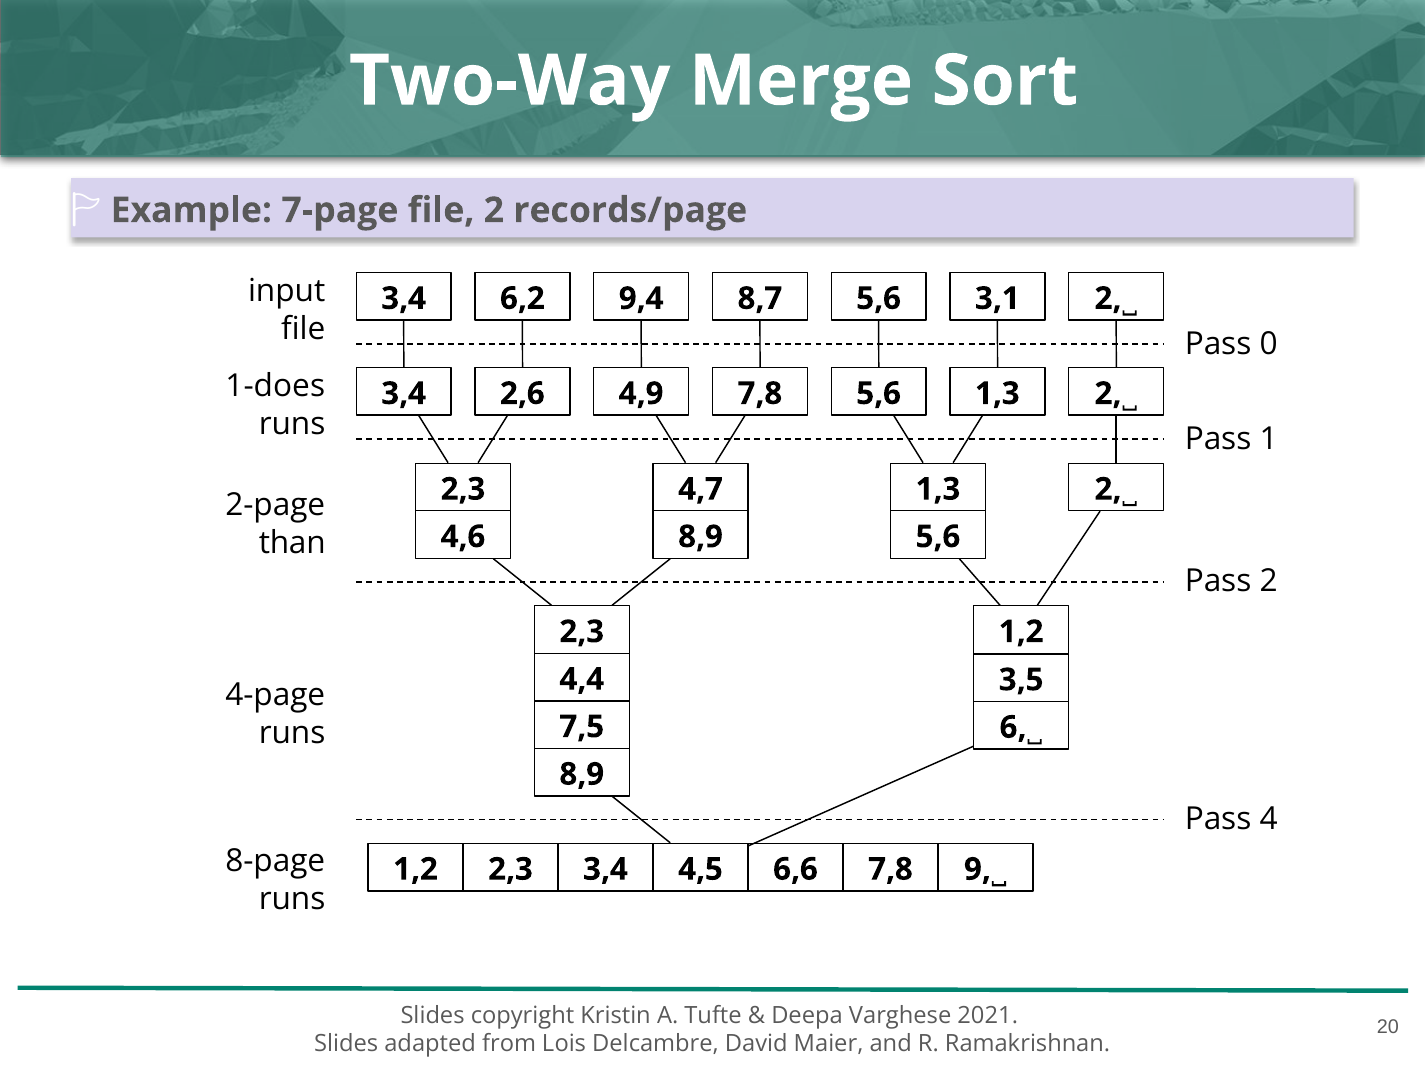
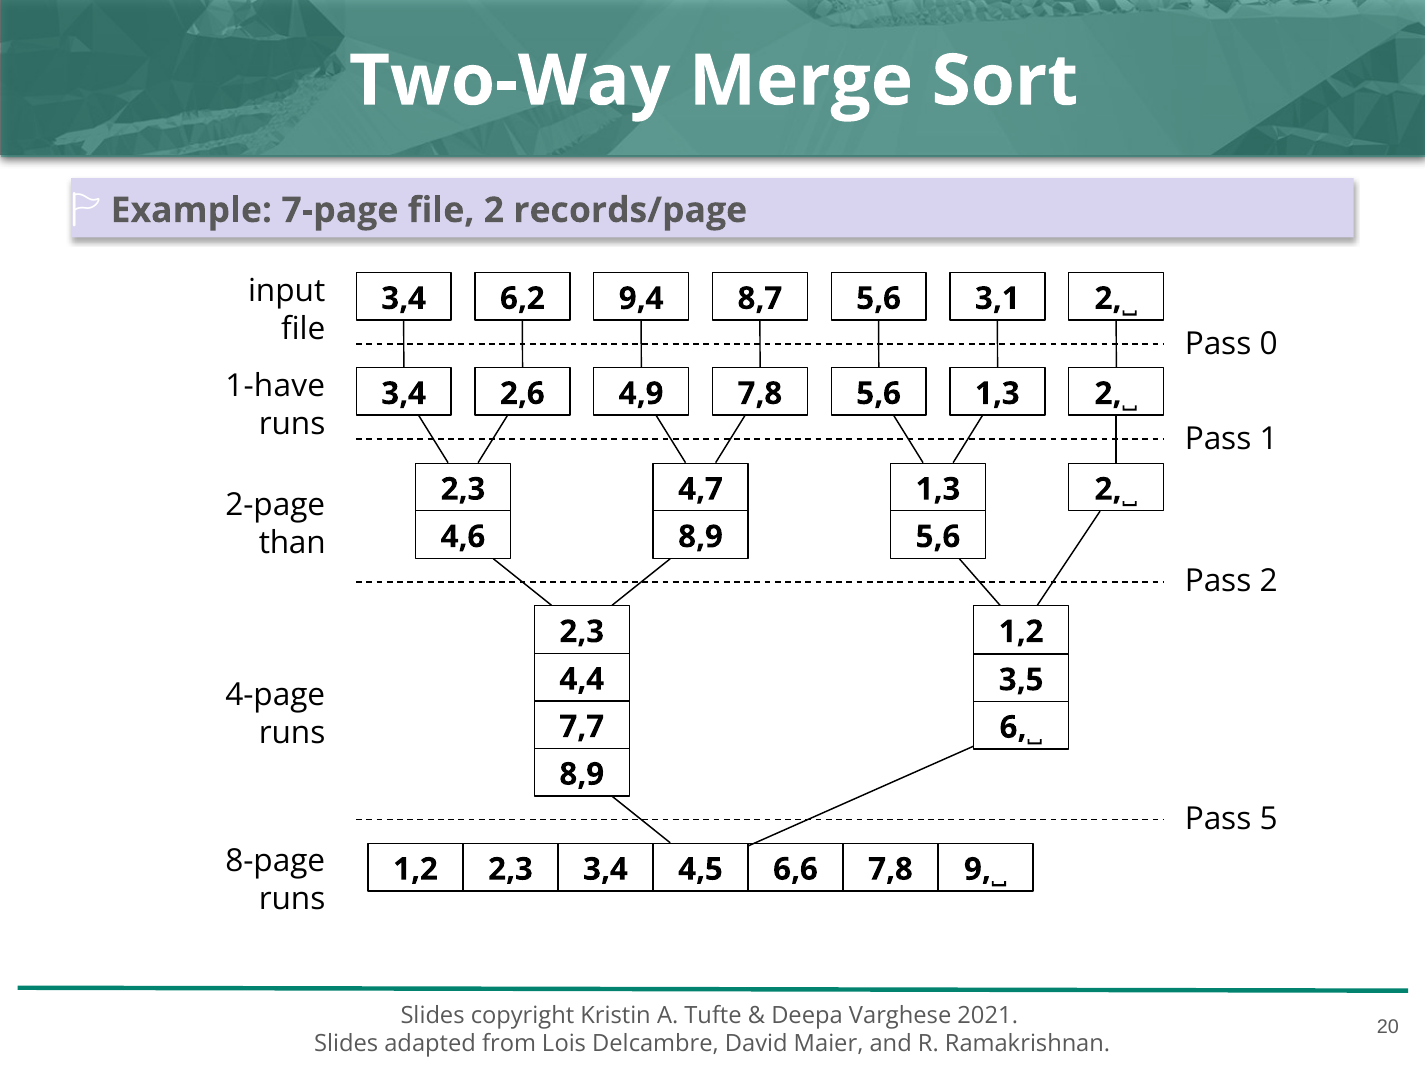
1-does: 1-does -> 1-have
7,5: 7,5 -> 7,7
4: 4 -> 5
